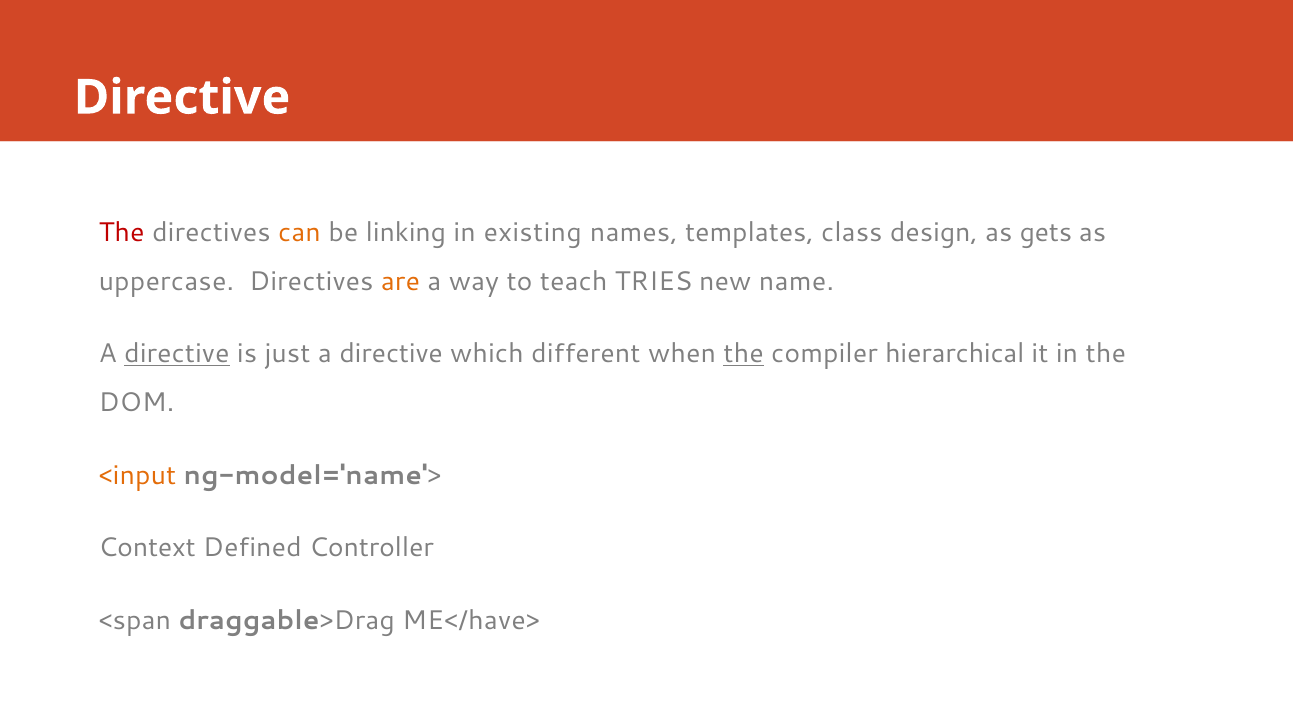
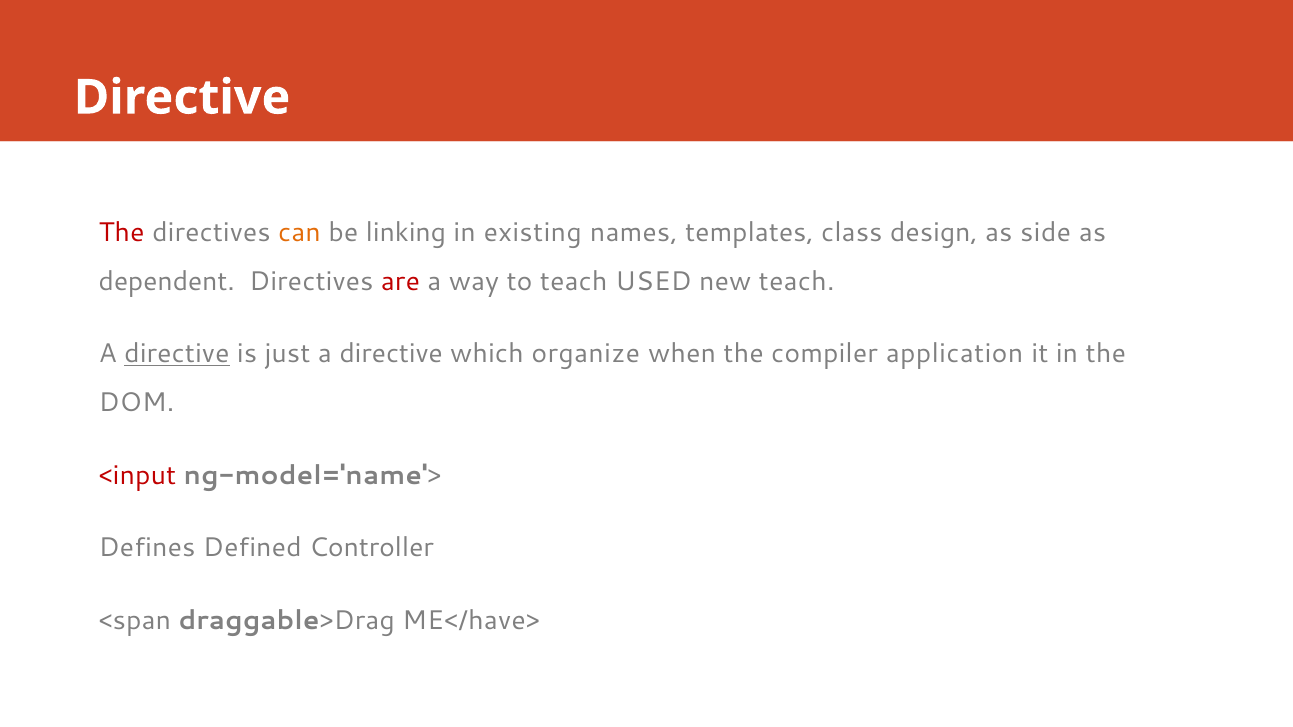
gets: gets -> side
uppercase: uppercase -> dependent
are colour: orange -> red
TRIES: TRIES -> USED
new name: name -> teach
different: different -> organize
the at (744, 354) underline: present -> none
hierarchical: hierarchical -> application
<input colour: orange -> red
Context: Context -> Defines
